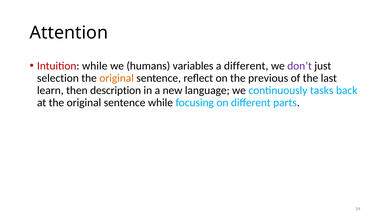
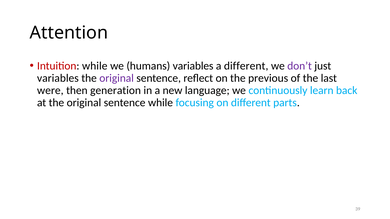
selection at (58, 78): selection -> variables
original at (117, 78) colour: orange -> purple
learn: learn -> were
description: description -> generation
tasks: tasks -> learn
